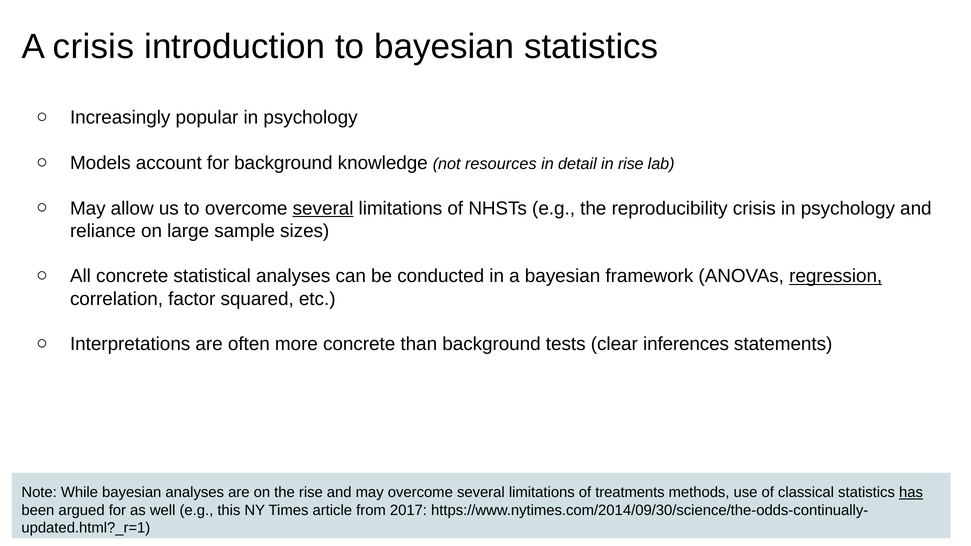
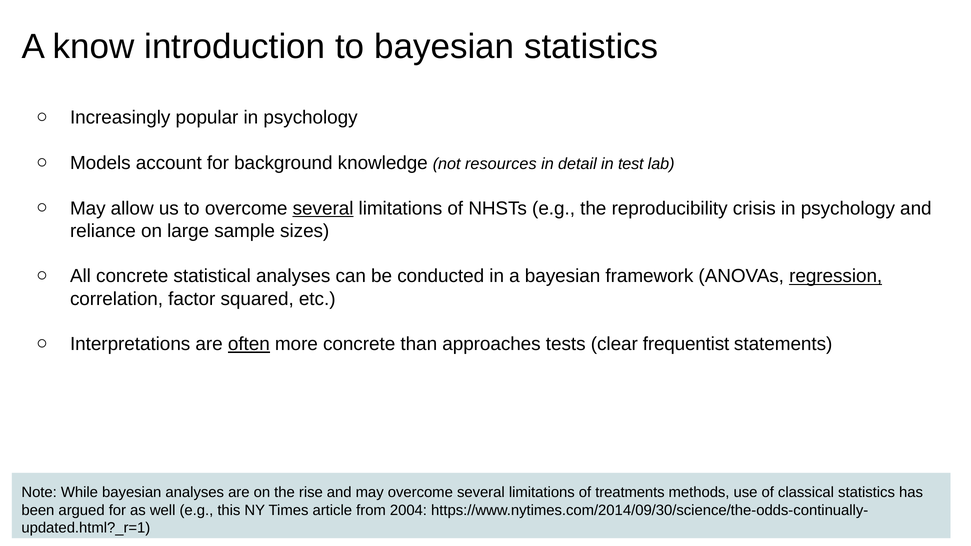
A crisis: crisis -> know
in rise: rise -> test
often underline: none -> present
than background: background -> approaches
inferences: inferences -> frequentist
has underline: present -> none
2017: 2017 -> 2004
